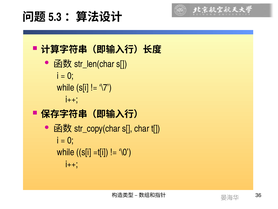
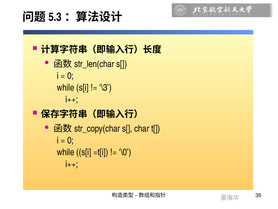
\7: \7 -> \3
